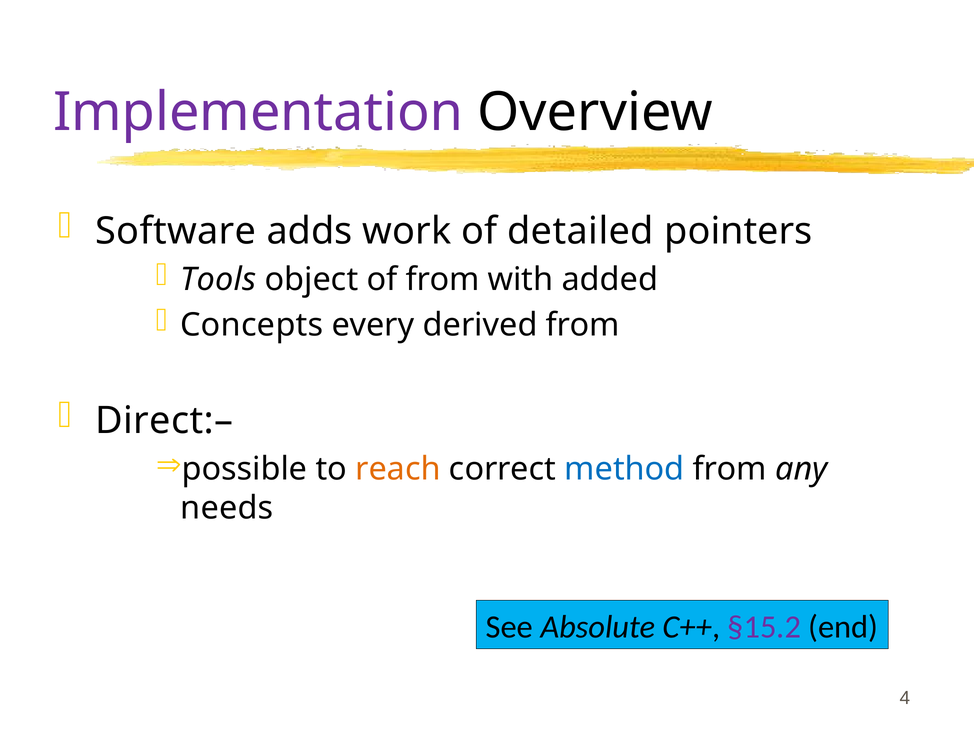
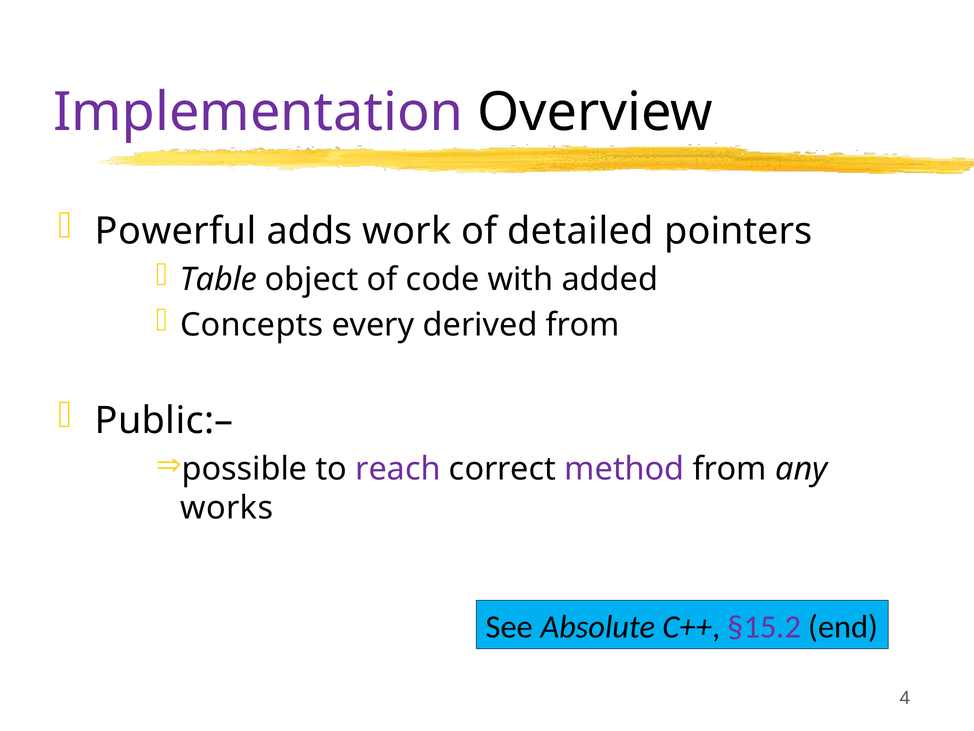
Software: Software -> Powerful
Tools: Tools -> Table
of from: from -> code
Direct:–: Direct:– -> Public:–
reach colour: orange -> purple
method colour: blue -> purple
needs: needs -> works
